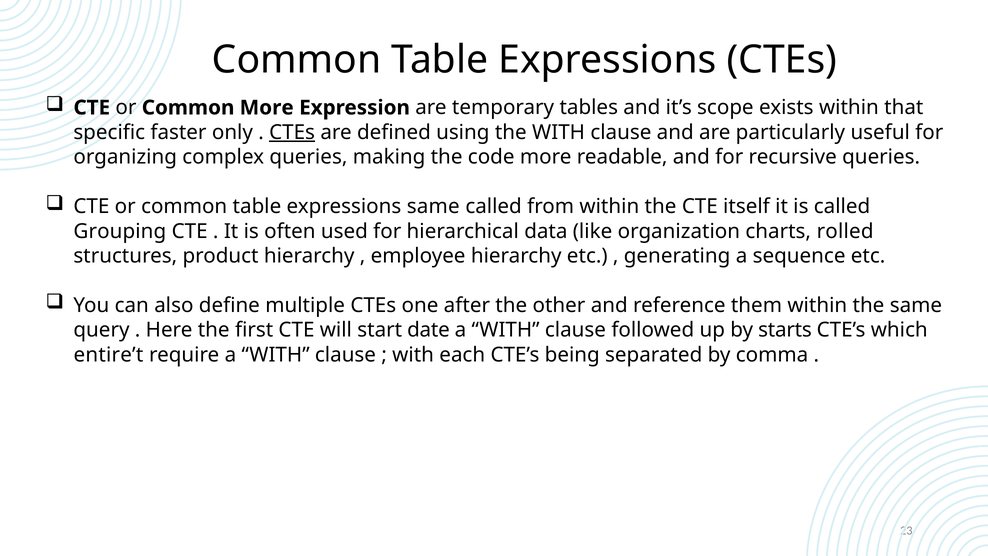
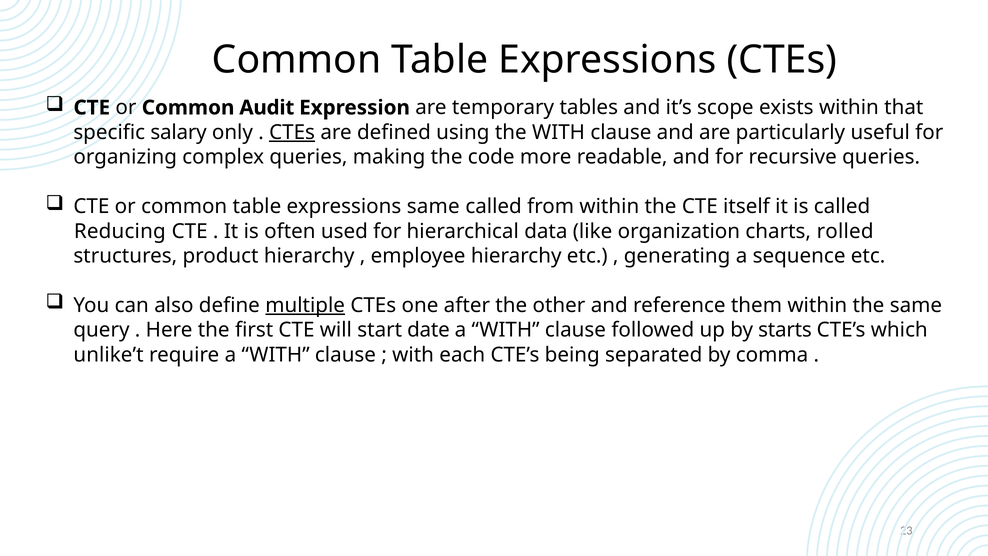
Common More: More -> Audit
faster: faster -> salary
Grouping: Grouping -> Reducing
multiple underline: none -> present
entire’t: entire’t -> unlike’t
